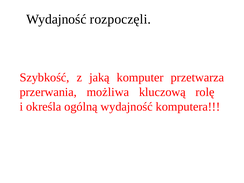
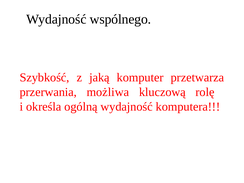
rozpoczęli: rozpoczęli -> wspólnego
